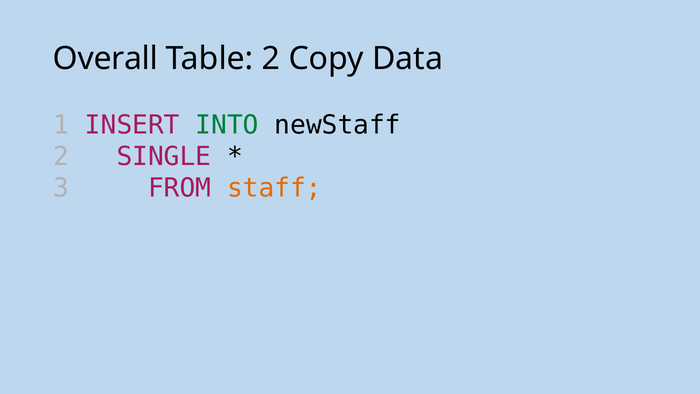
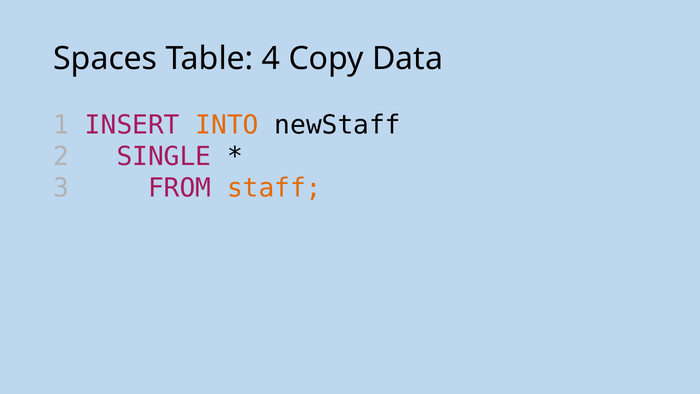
Overall: Overall -> Spaces
Table 2: 2 -> 4
INTO colour: green -> orange
